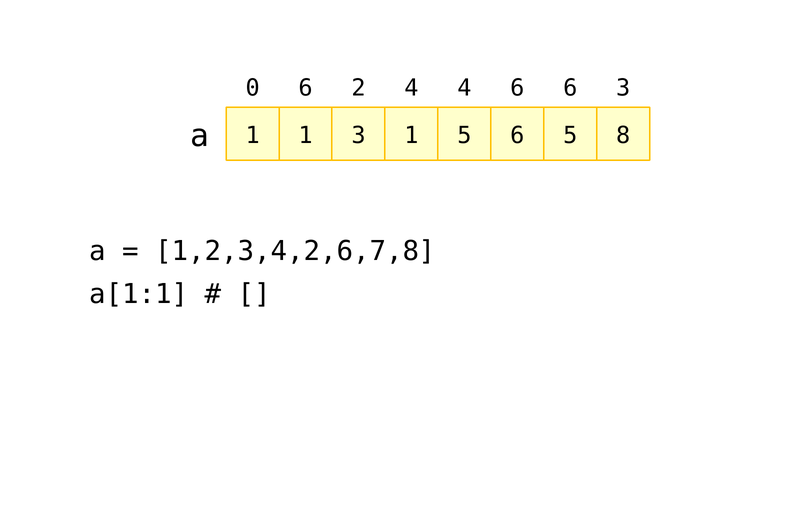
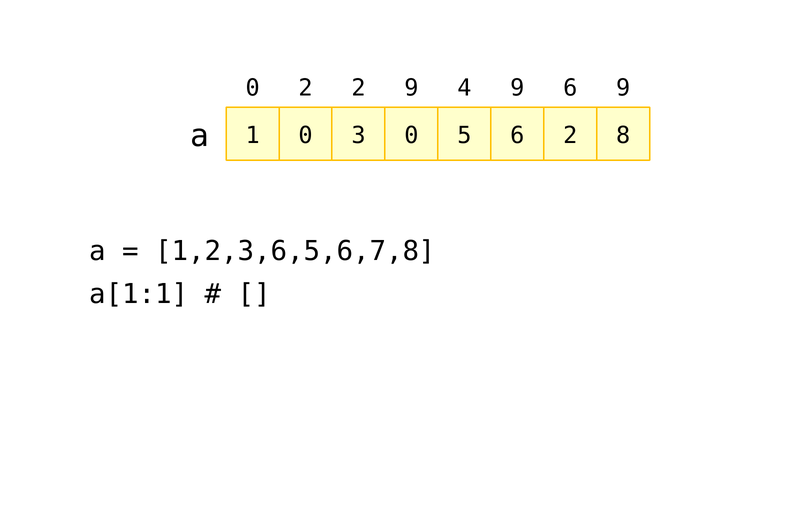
0 6: 6 -> 2
2 4: 4 -> 9
4 6: 6 -> 9
6 3: 3 -> 9
1 1: 1 -> 0
3 1: 1 -> 0
6 5: 5 -> 2
1,2,3,4,2,6,7,8: 1,2,3,4,2,6,7,8 -> 1,2,3,6,5,6,7,8
